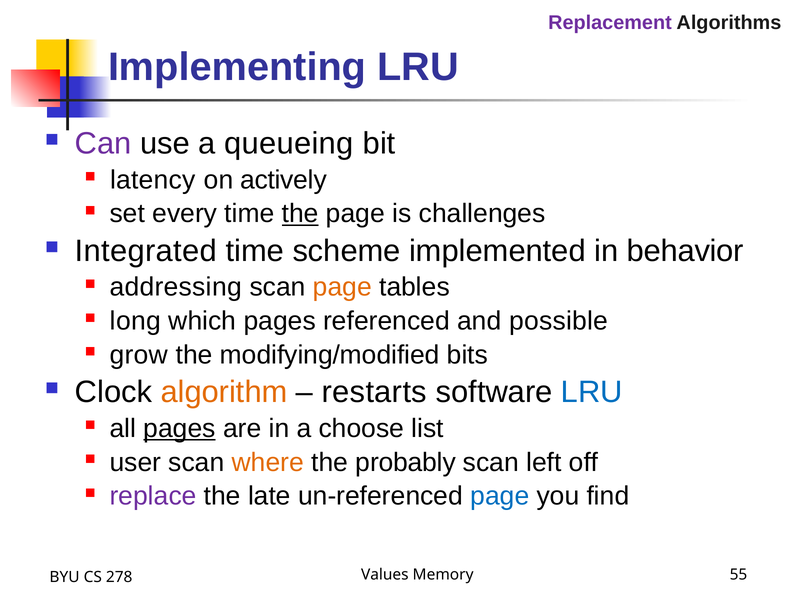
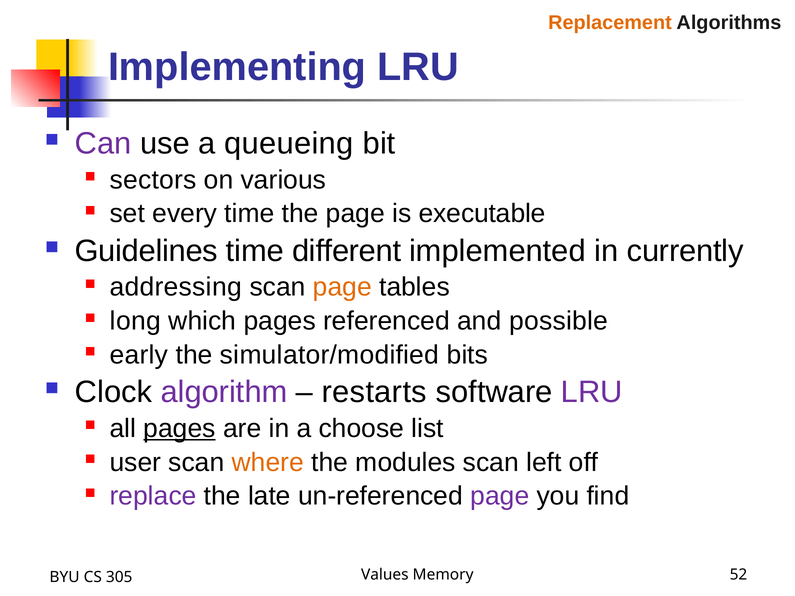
Replacement colour: purple -> orange
latency: latency -> sectors
actively: actively -> various
the at (300, 214) underline: present -> none
challenges: challenges -> executable
Integrated: Integrated -> Guidelines
scheme: scheme -> different
behavior: behavior -> currently
grow: grow -> early
modifying/modified: modifying/modified -> simulator/modified
algorithm colour: orange -> purple
LRU at (592, 392) colour: blue -> purple
probably: probably -> modules
page at (500, 496) colour: blue -> purple
55: 55 -> 52
278: 278 -> 305
